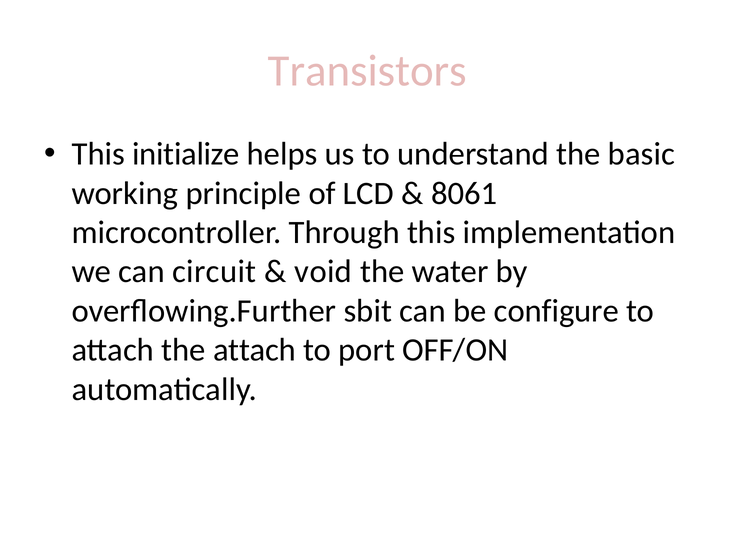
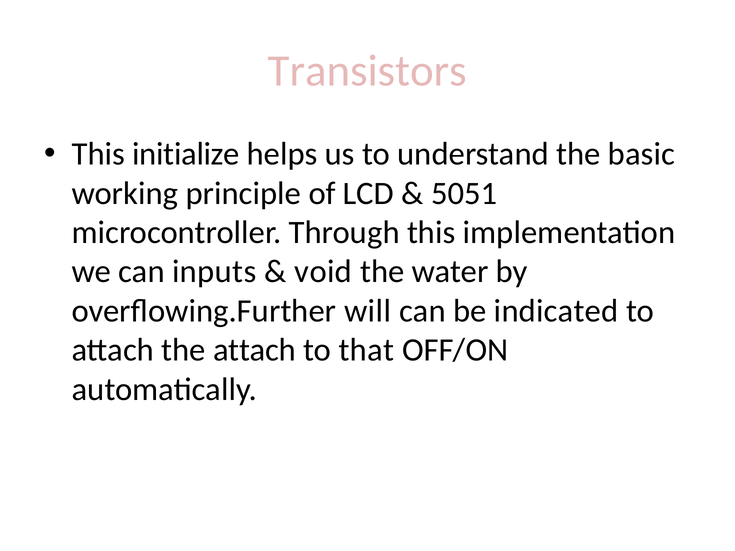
8061: 8061 -> 5051
circuit: circuit -> inputs
sbit: sbit -> will
configure: configure -> indicated
port: port -> that
